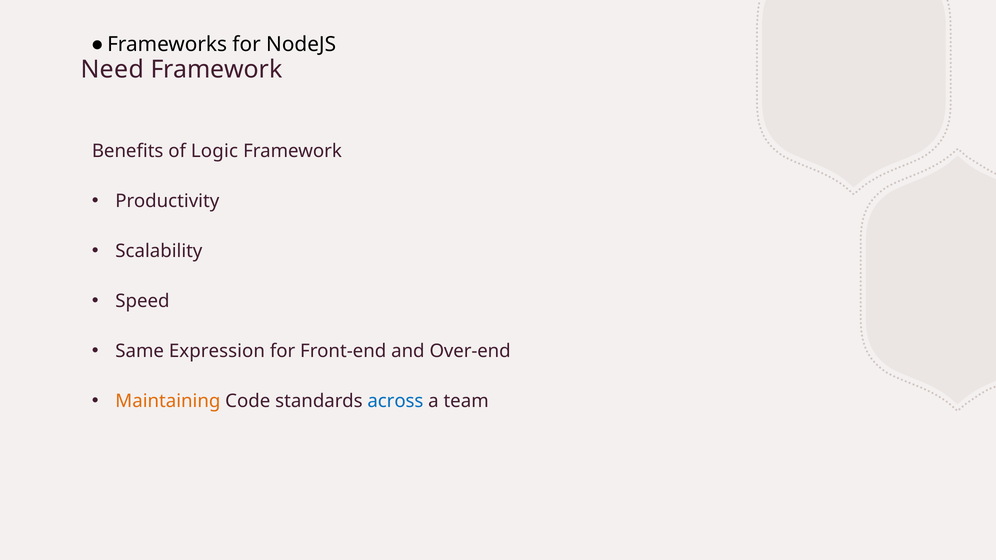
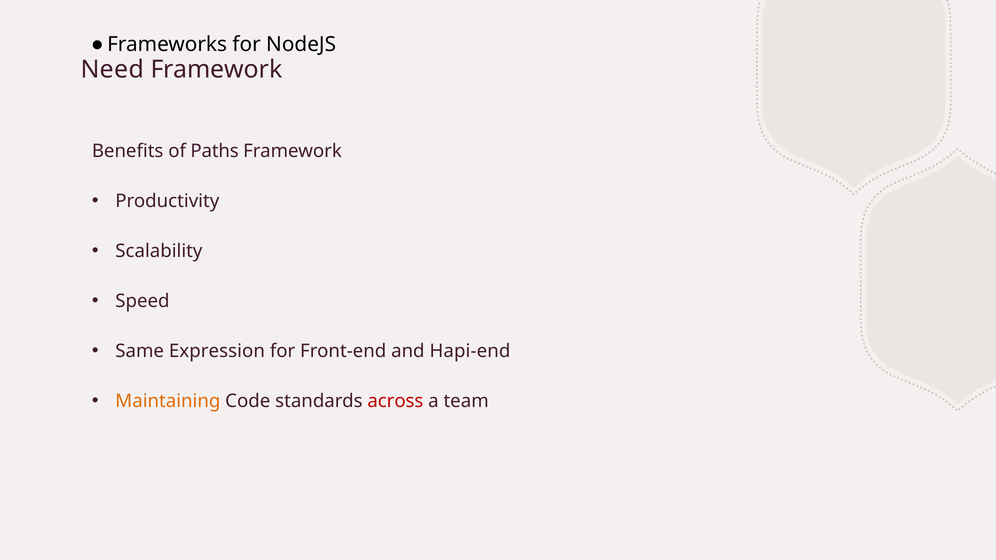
Logic: Logic -> Paths
Over-end: Over-end -> Hapi-end
across colour: blue -> red
